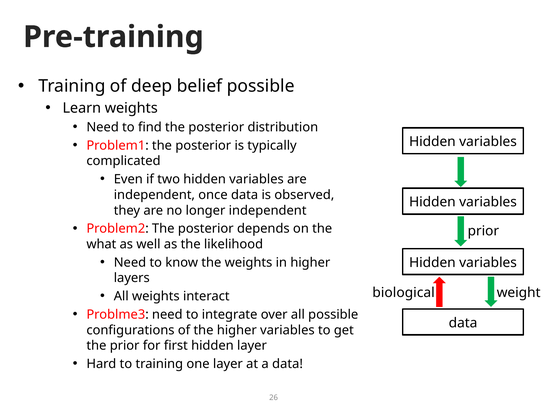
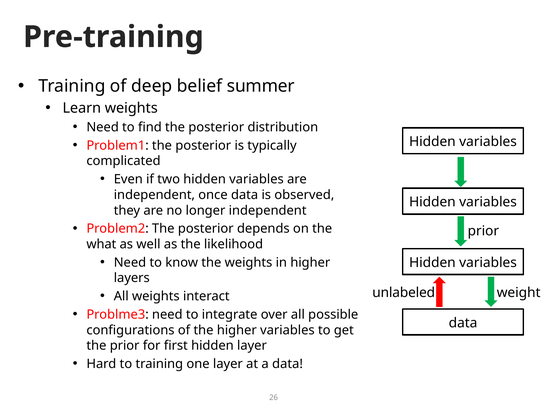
belief possible: possible -> summer
biological: biological -> unlabeled
